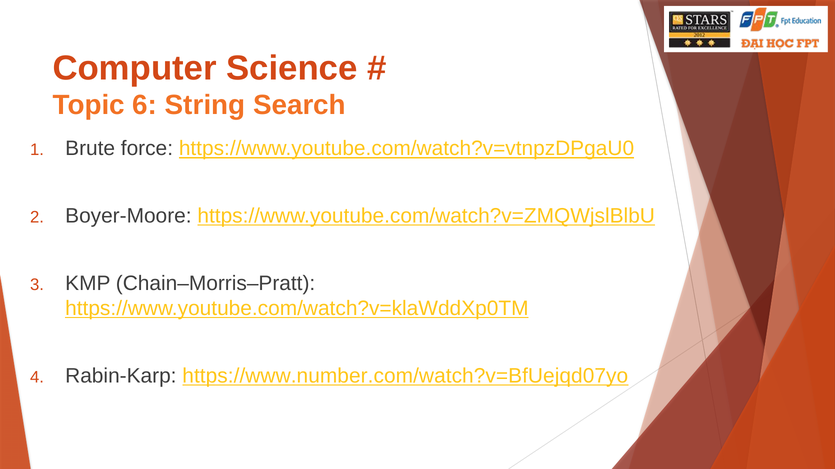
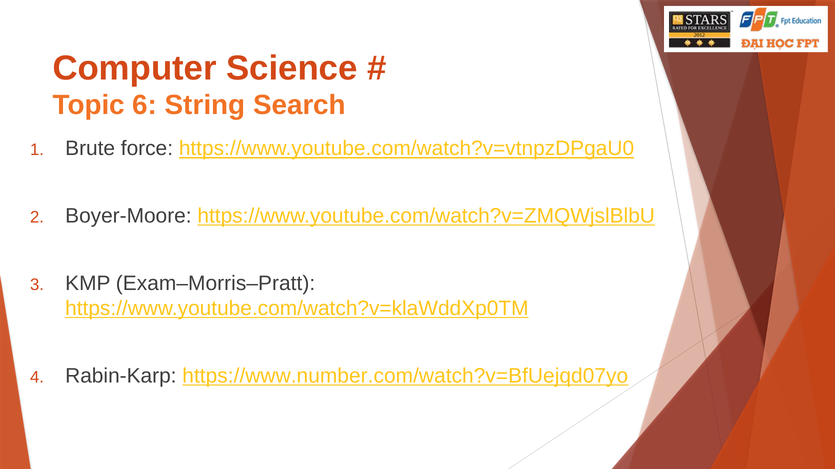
Chain–Morris–Pratt: Chain–Morris–Pratt -> Exam–Morris–Pratt
